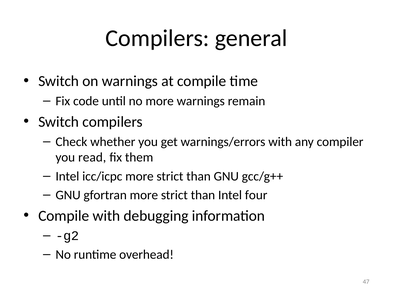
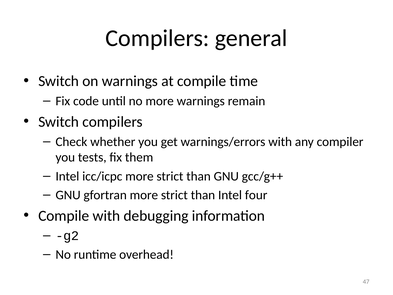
read: read -> tests
